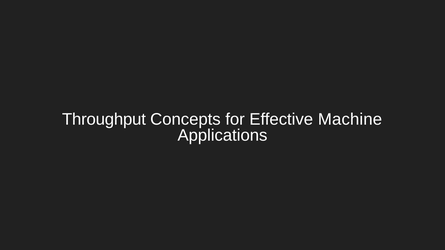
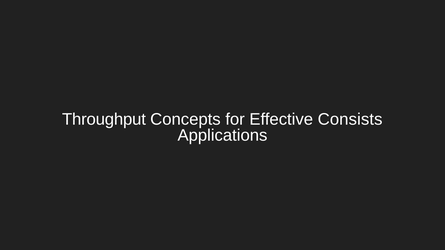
Machine: Machine -> Consists
